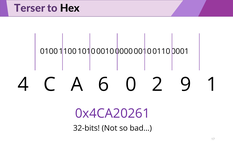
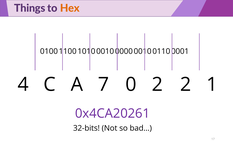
Terser: Terser -> Things
Hex colour: black -> orange
6: 6 -> 7
2 9: 9 -> 2
